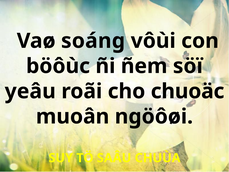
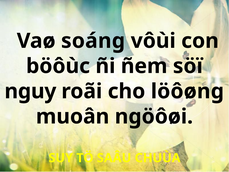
yeâu: yeâu -> nguy
chuoäc: chuoäc -> löôøng
